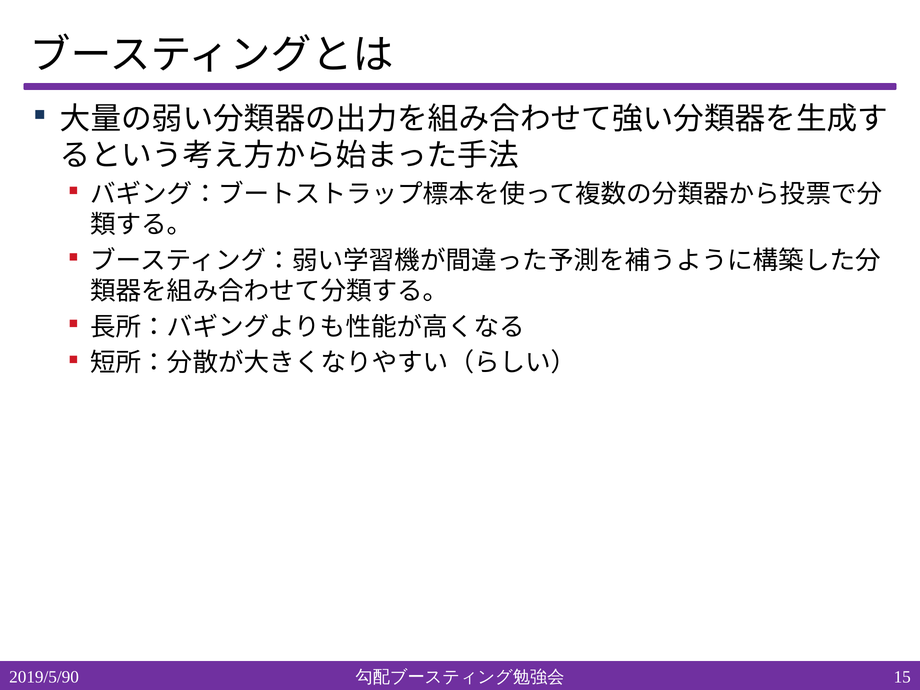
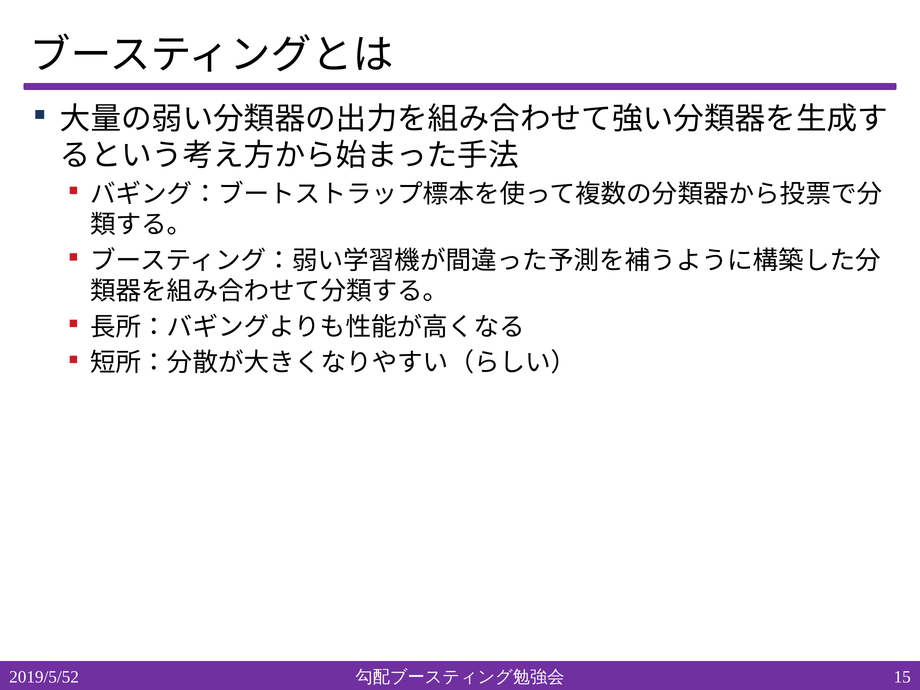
2019/5/90: 2019/5/90 -> 2019/5/52
